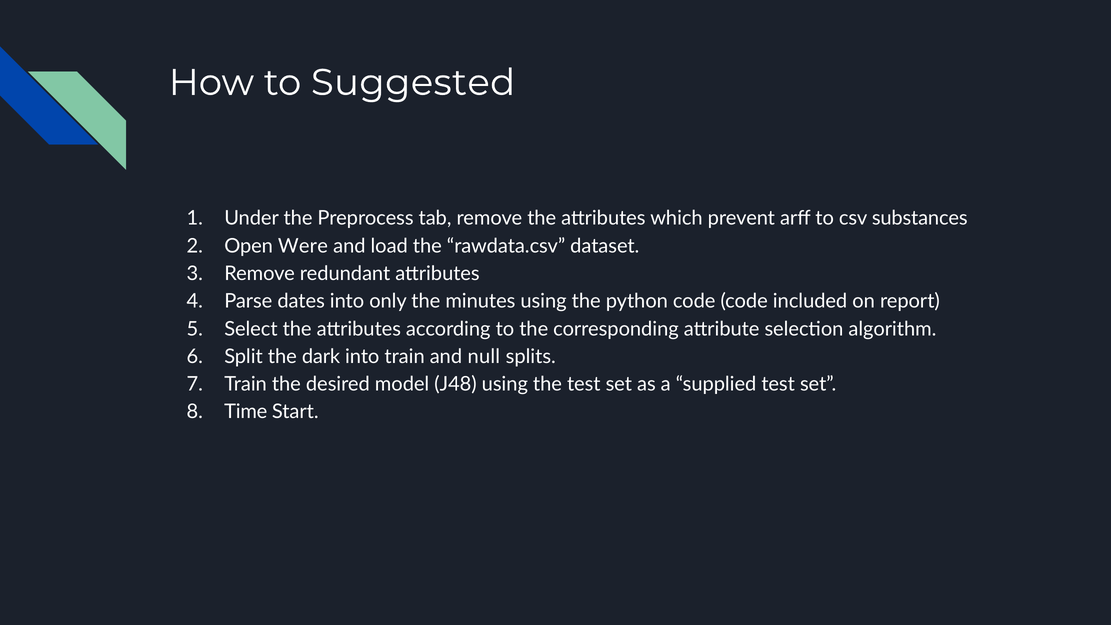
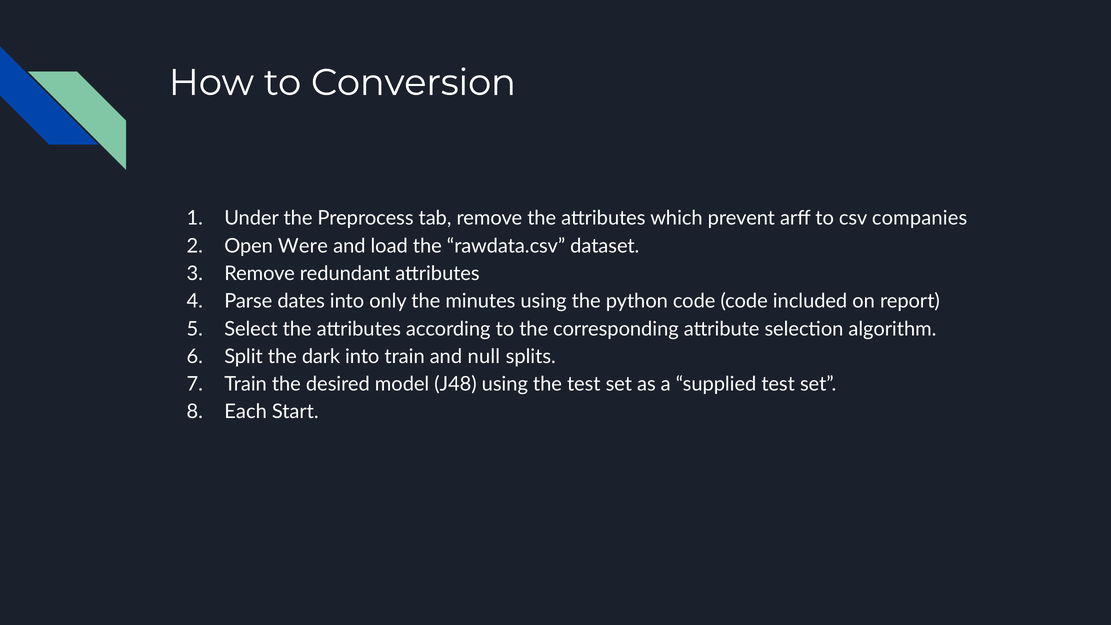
Suggested: Suggested -> Conversion
substances: substances -> companies
Time: Time -> Each
